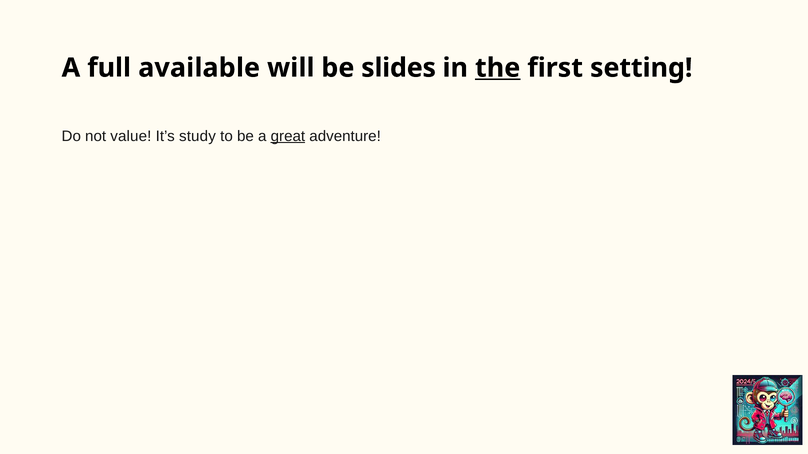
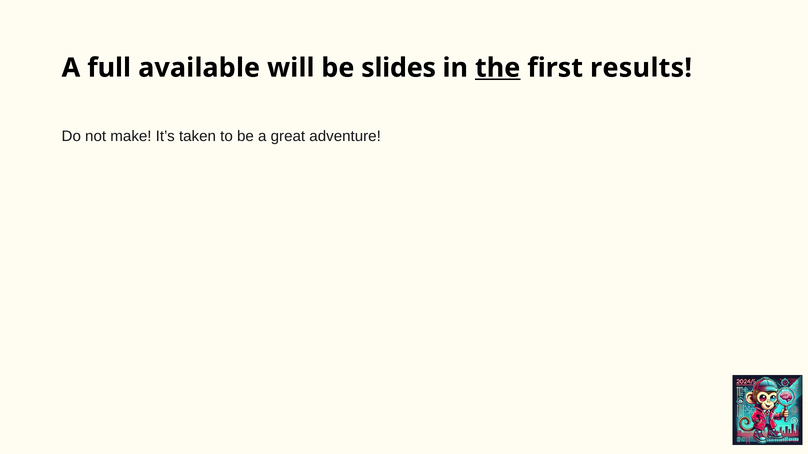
setting: setting -> results
value: value -> make
study: study -> taken
great underline: present -> none
